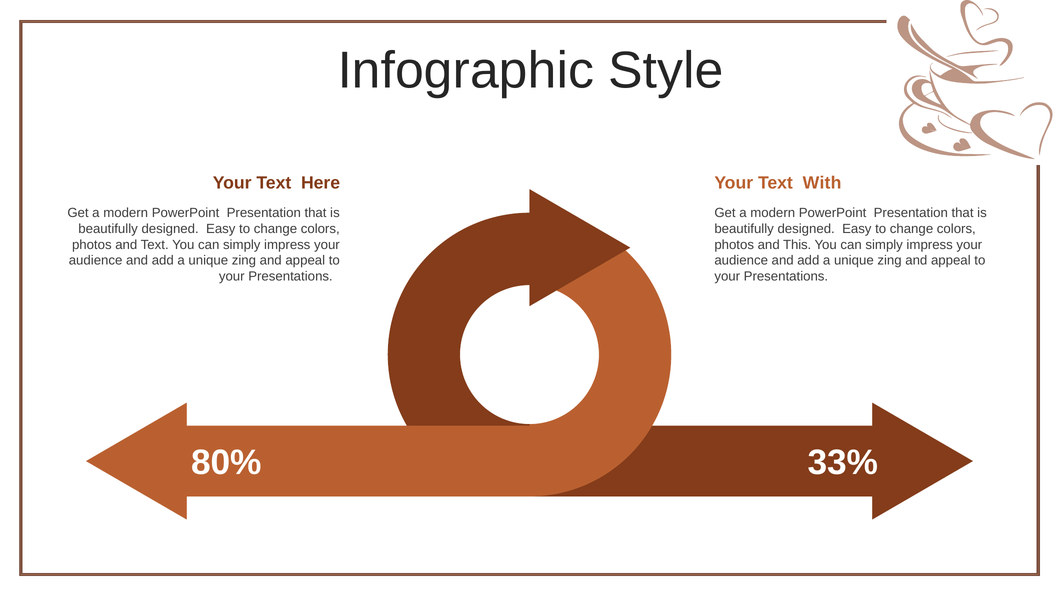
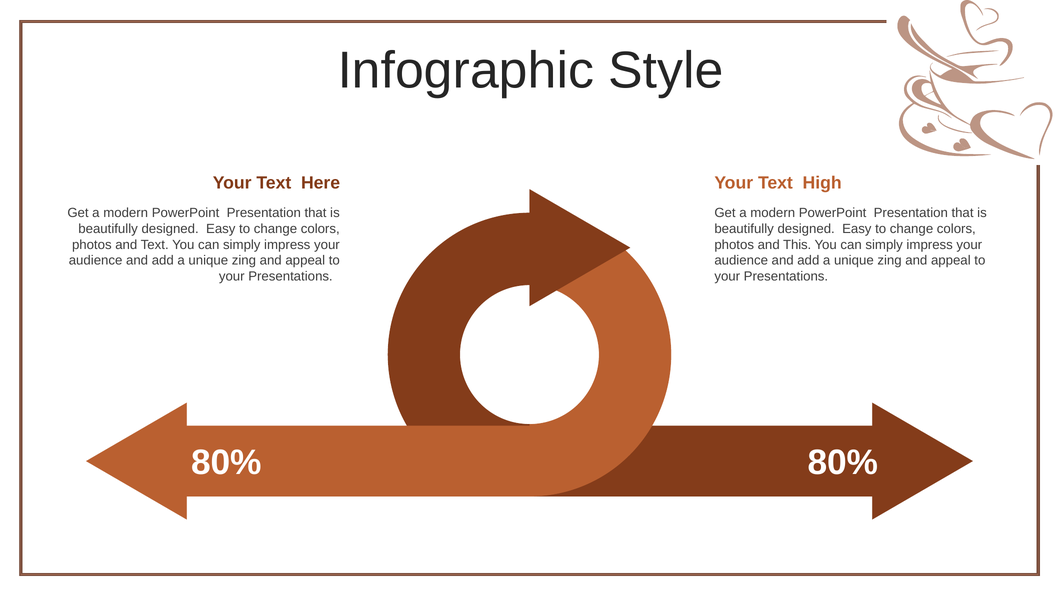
With: With -> High
80% 33%: 33% -> 80%
